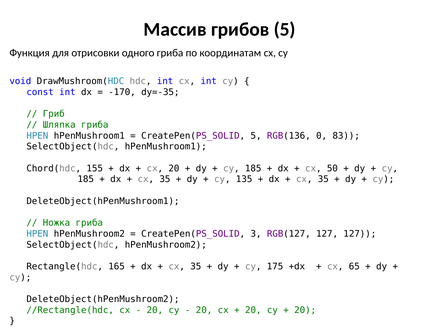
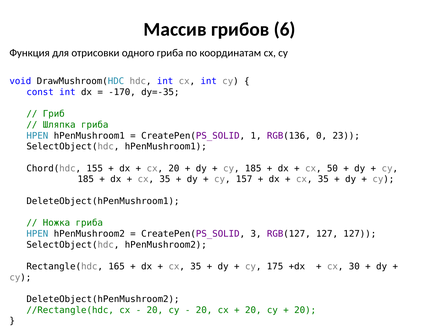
грибов 5: 5 -> 6
CreatePen(PS_SOLID 5: 5 -> 1
83: 83 -> 23
135: 135 -> 157
65: 65 -> 30
